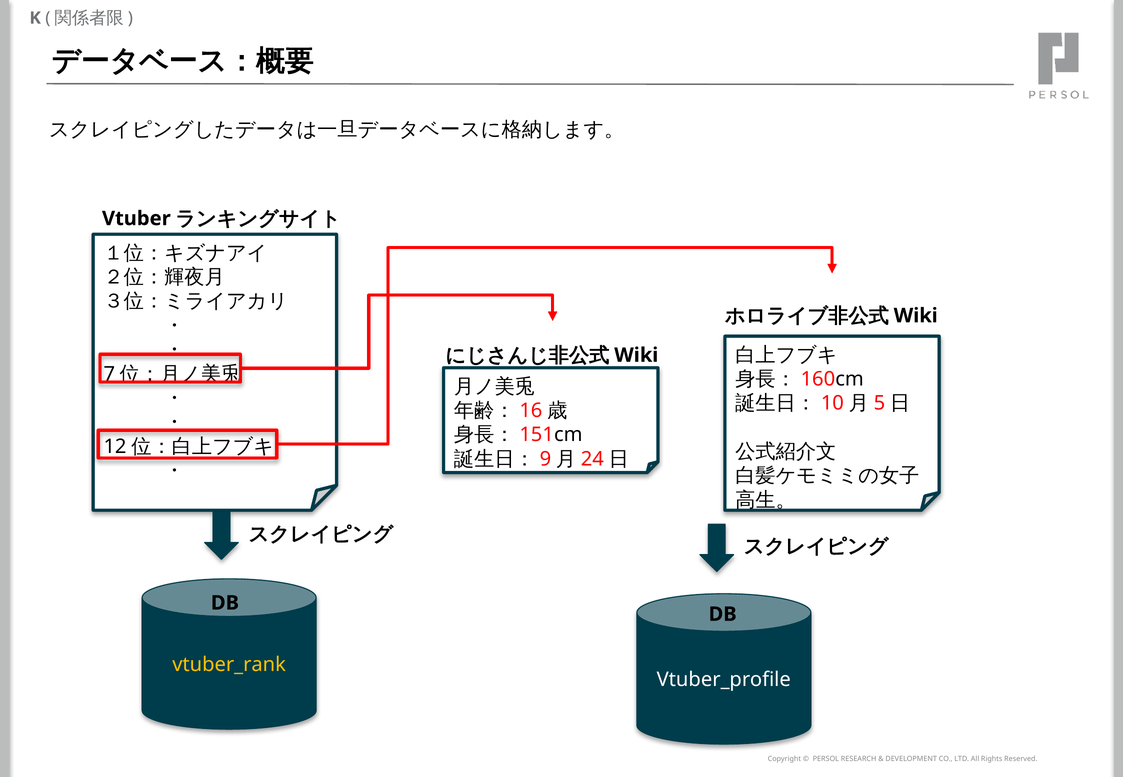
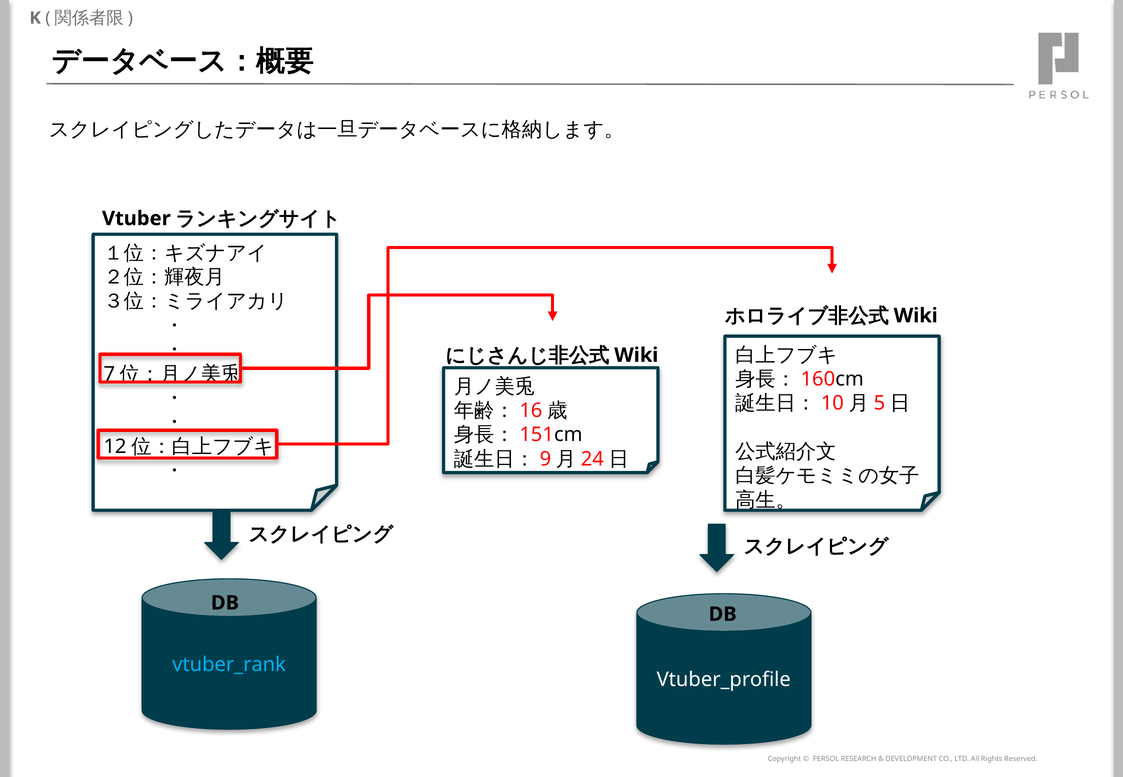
vtuber_rank colour: yellow -> light blue
